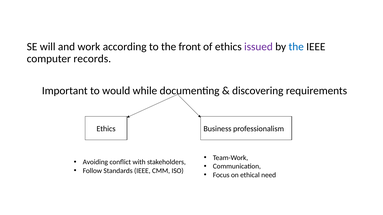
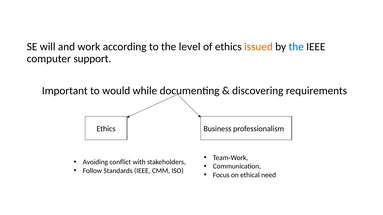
front: front -> level
issued colour: purple -> orange
records: records -> support
